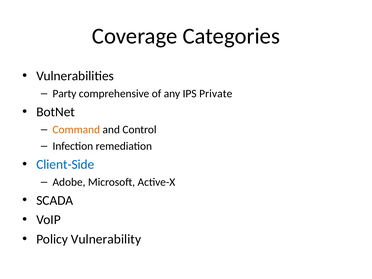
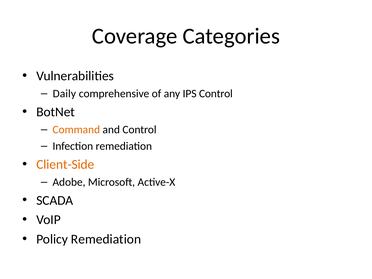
Party: Party -> Daily
IPS Private: Private -> Control
Client-Side colour: blue -> orange
Policy Vulnerability: Vulnerability -> Remediation
